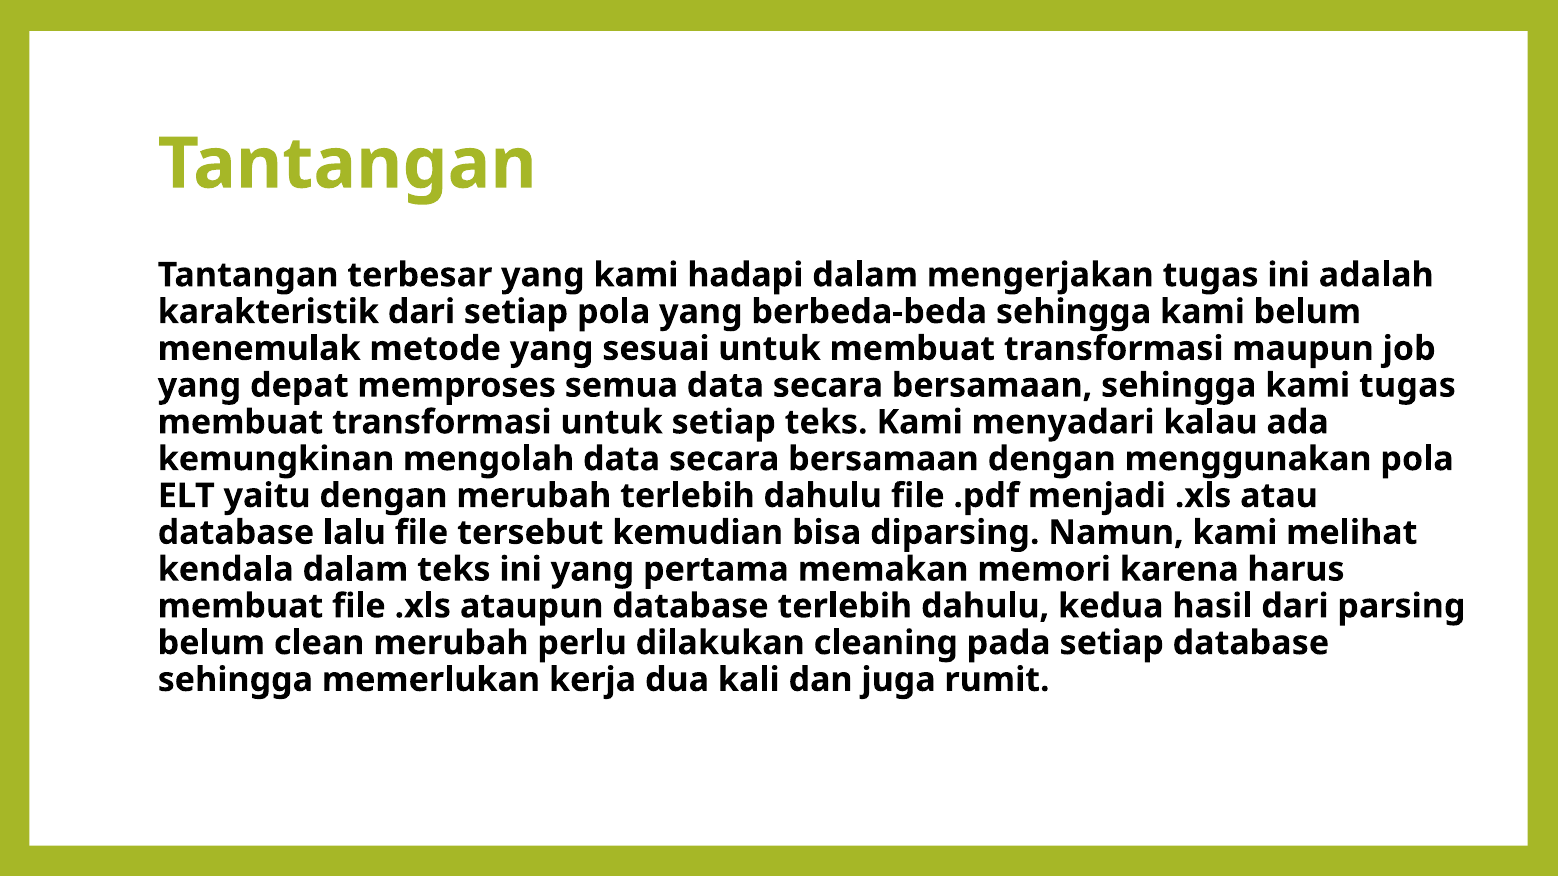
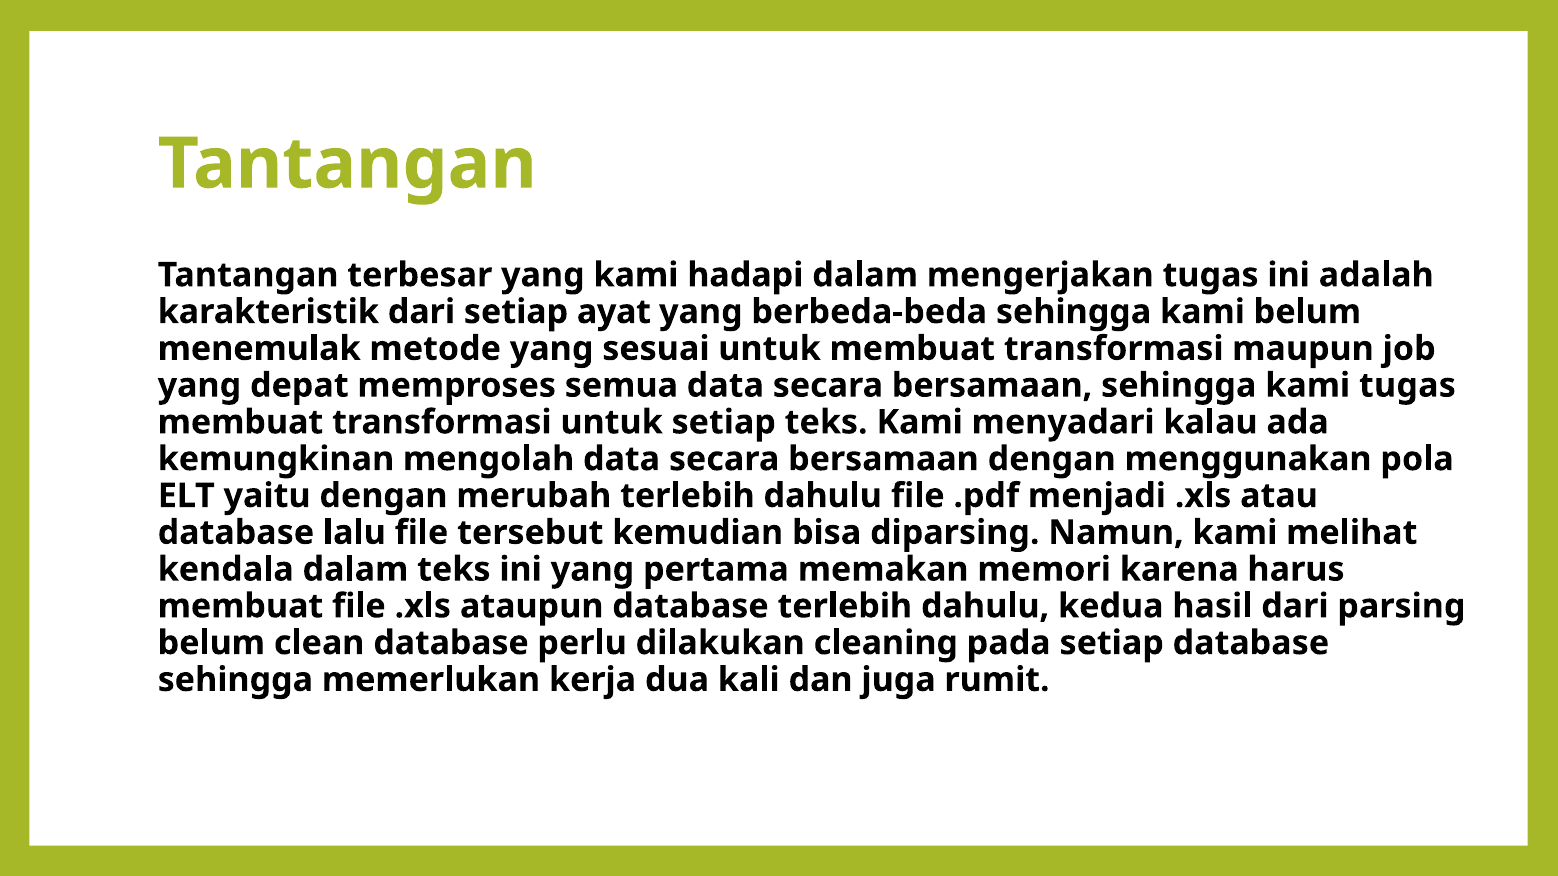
setiap pola: pola -> ayat
clean merubah: merubah -> database
